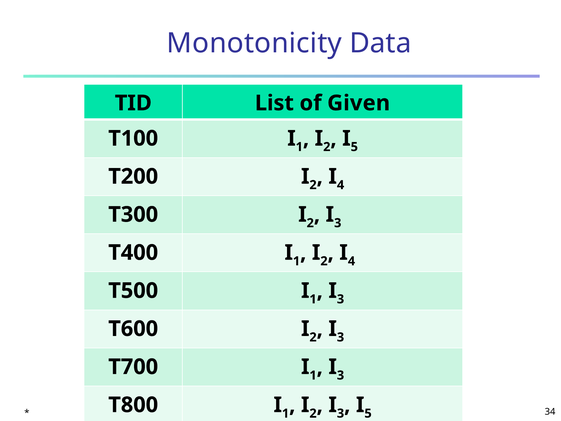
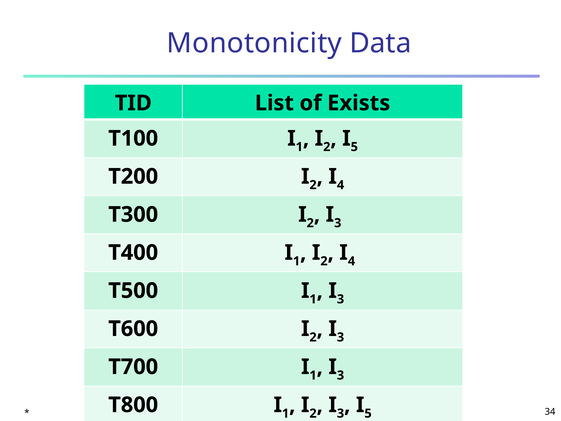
Given: Given -> Exists
